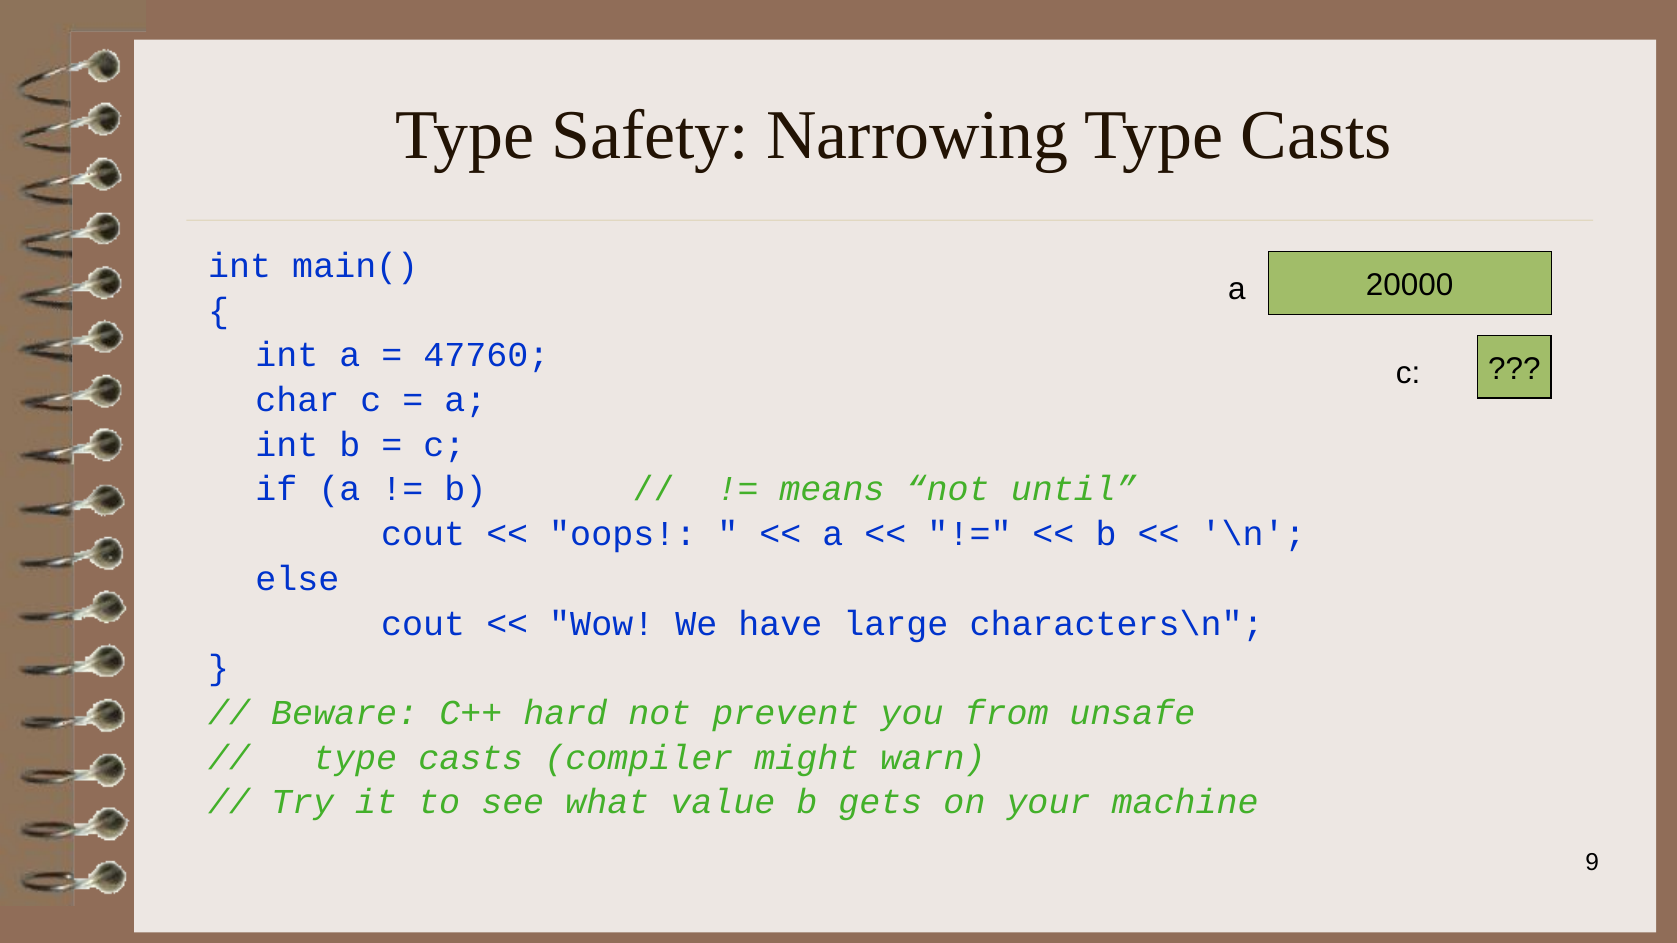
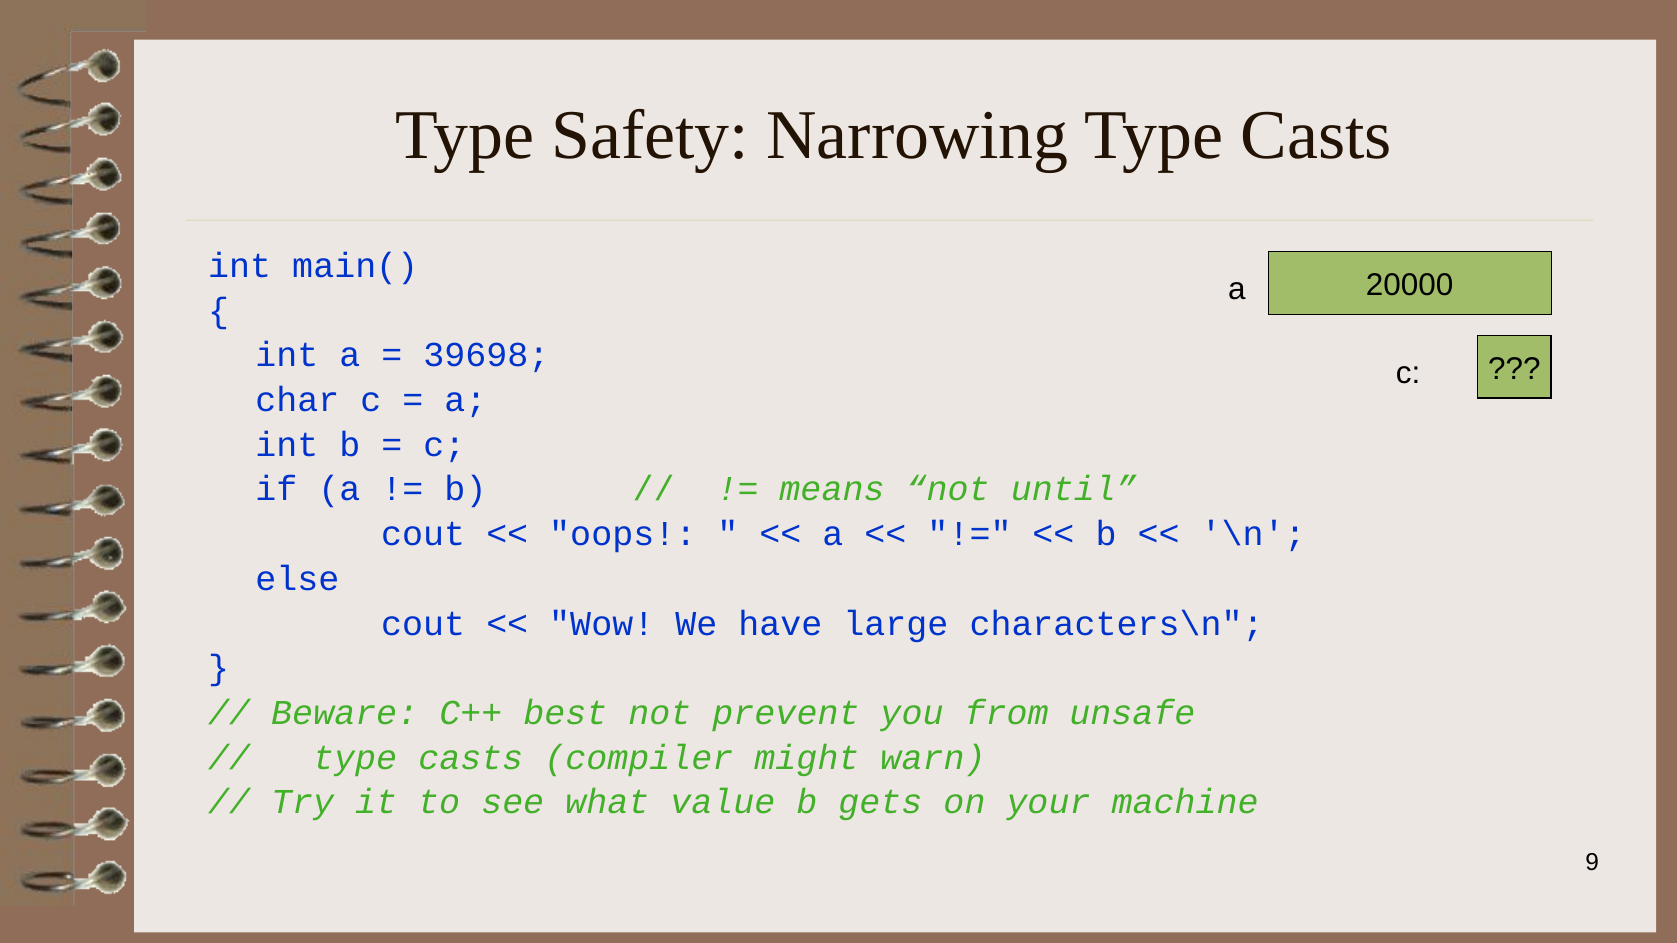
47760: 47760 -> 39698
hard: hard -> best
